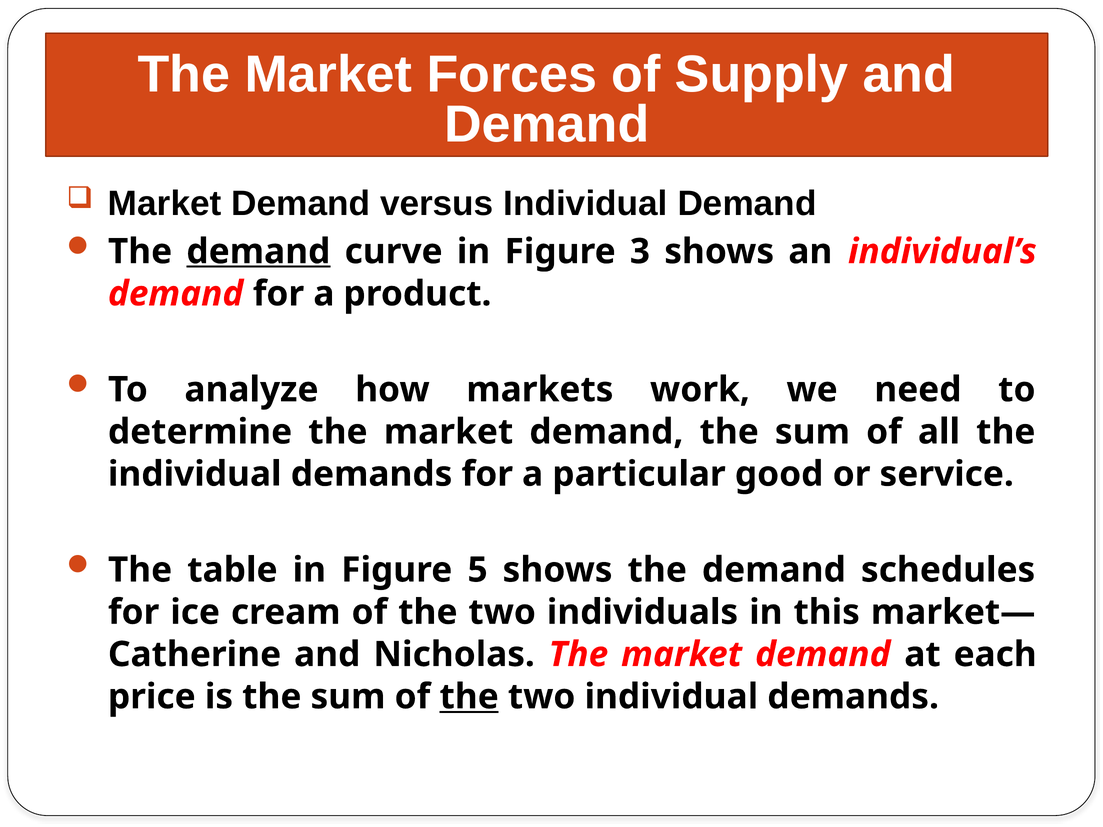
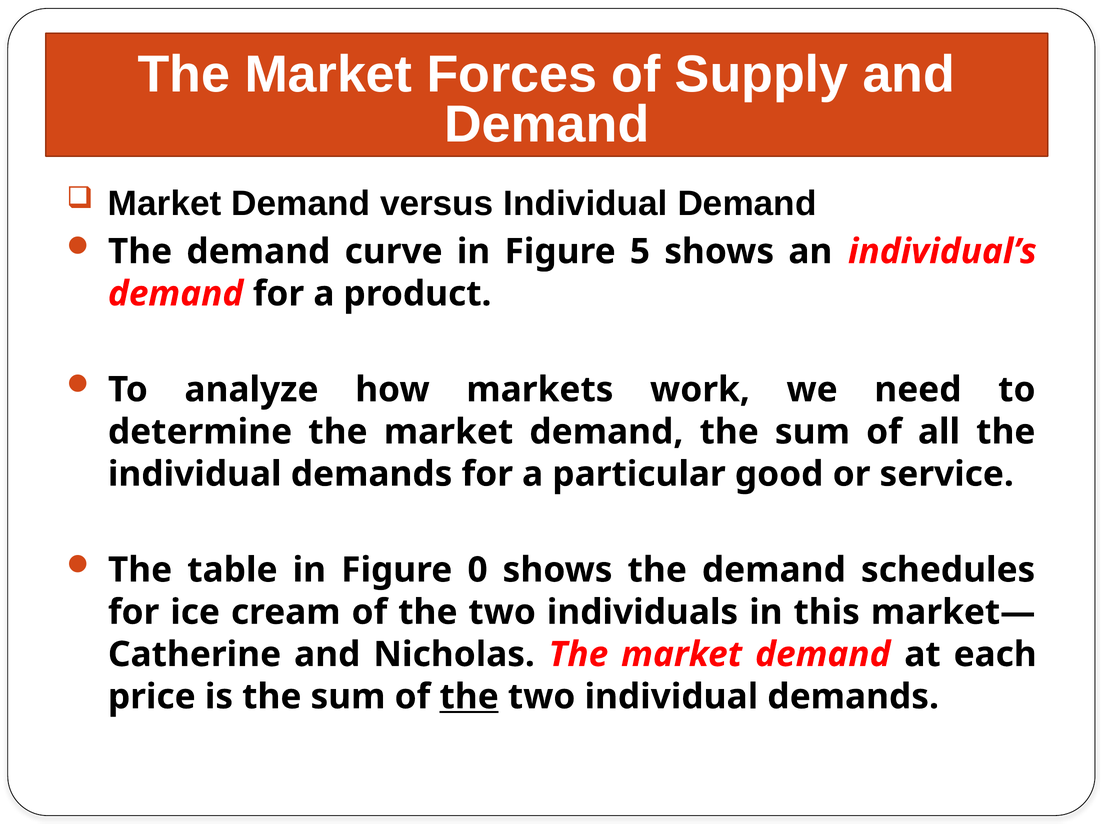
demand at (258, 252) underline: present -> none
3: 3 -> 5
5: 5 -> 0
